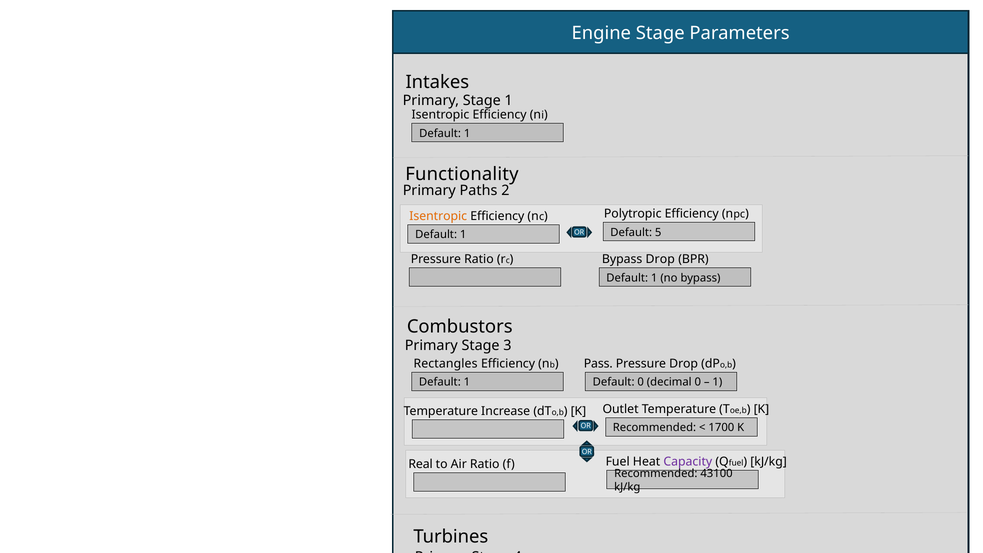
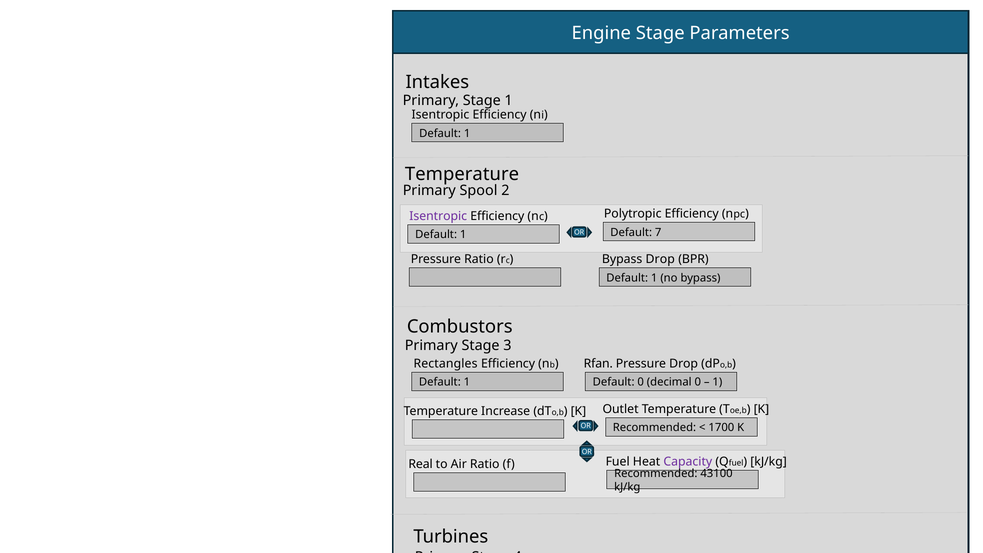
Functionality at (462, 174): Functionality -> Temperature
Paths: Paths -> Spool
Isentropic at (438, 216) colour: orange -> purple
5: 5 -> 7
Pass: Pass -> Rfan
